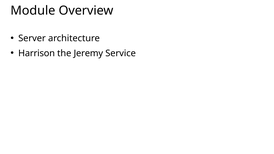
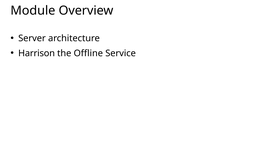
Jeremy: Jeremy -> Offline
